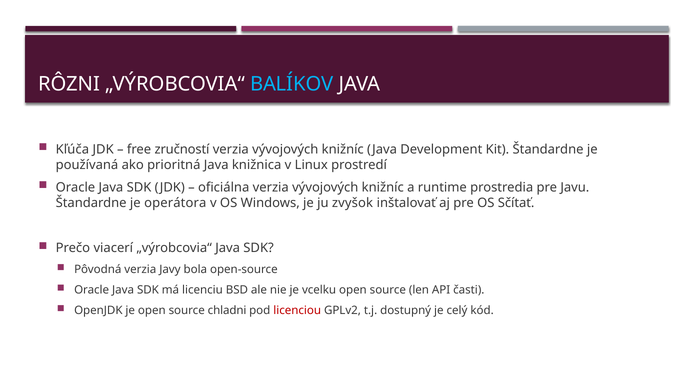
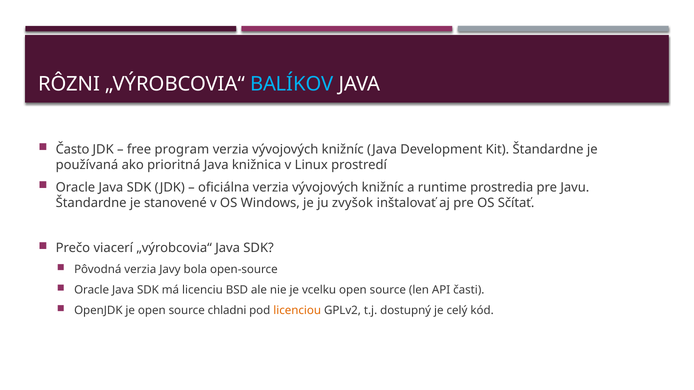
Kľúča: Kľúča -> Často
zručností: zručností -> program
operátora: operátora -> stanovené
licenciou colour: red -> orange
